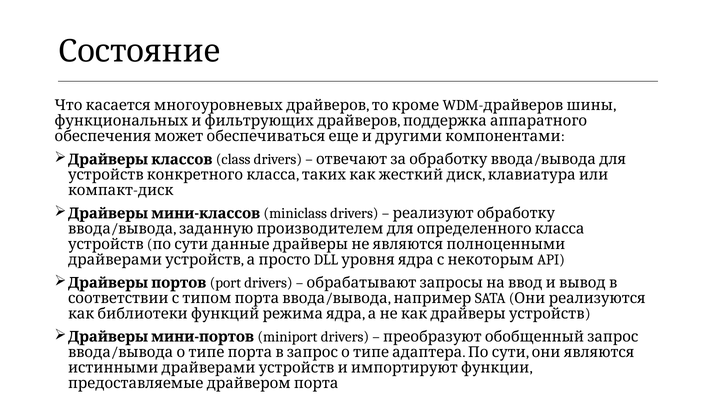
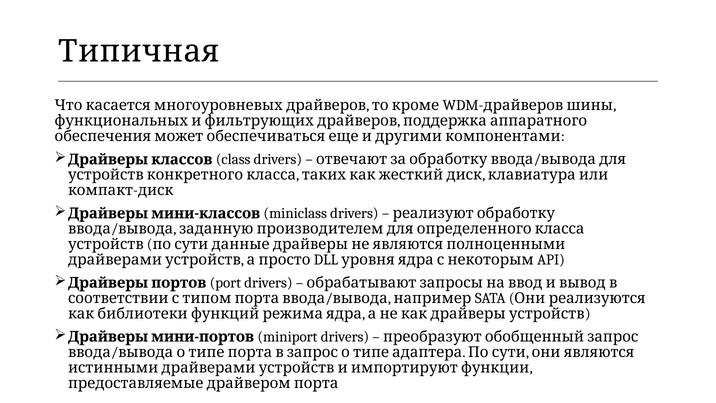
Состояние: Состояние -> Типичная
